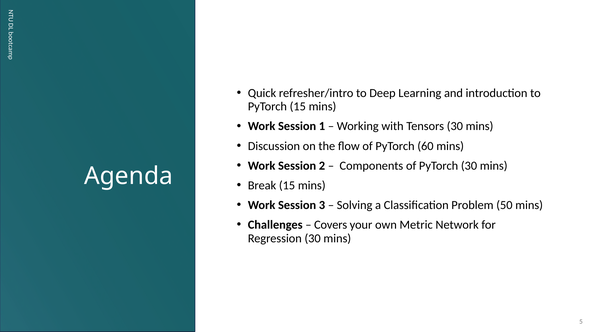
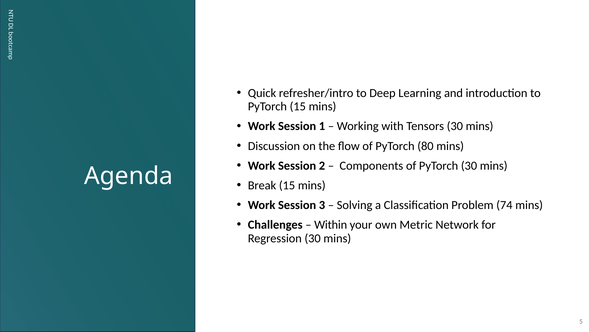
60: 60 -> 80
50: 50 -> 74
Covers: Covers -> Within
